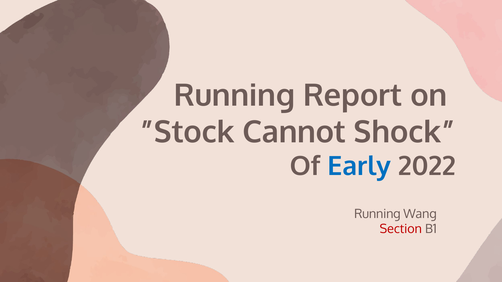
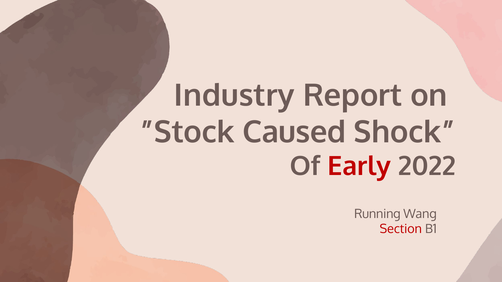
Running at (234, 96): Running -> Industry
Cannot: Cannot -> Caused
Early colour: blue -> red
